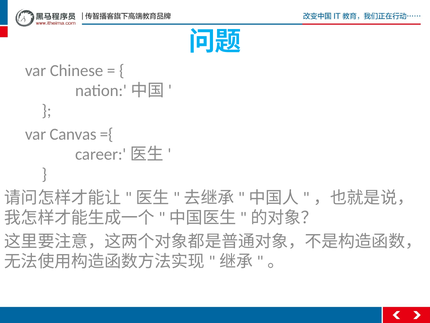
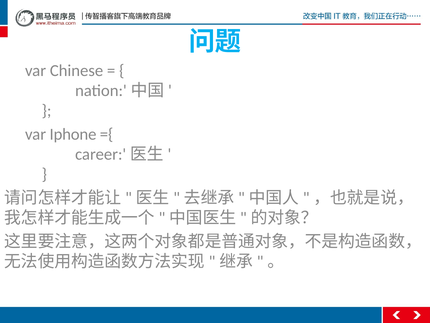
Canvas: Canvas -> Iphone
